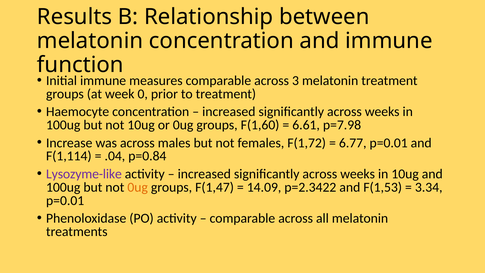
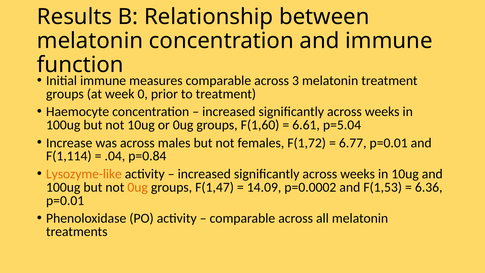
p=7.98: p=7.98 -> p=5.04
Lysozyme-like colour: purple -> orange
p=2.3422: p=2.3422 -> p=0.0002
3.34: 3.34 -> 6.36
